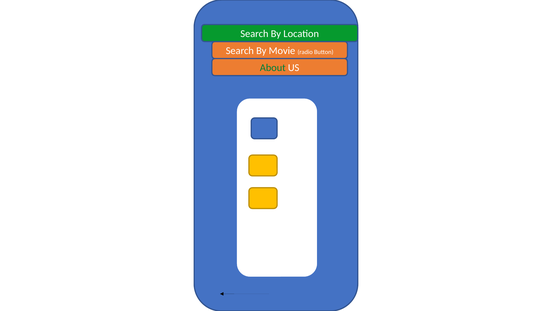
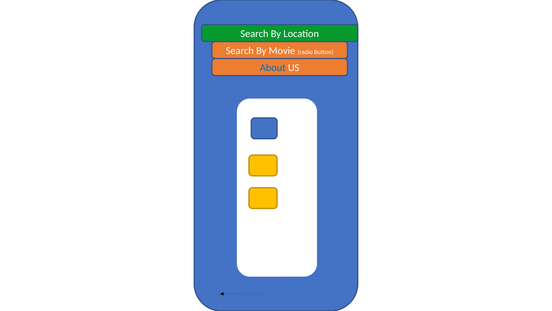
About colour: green -> blue
